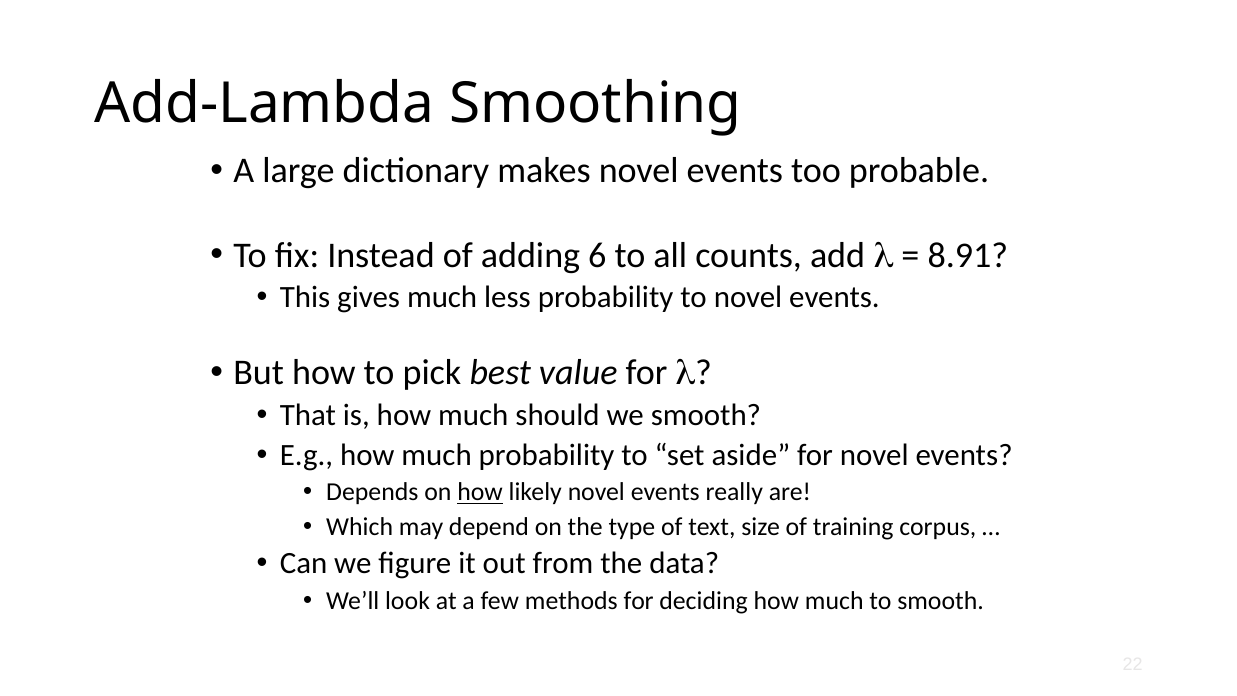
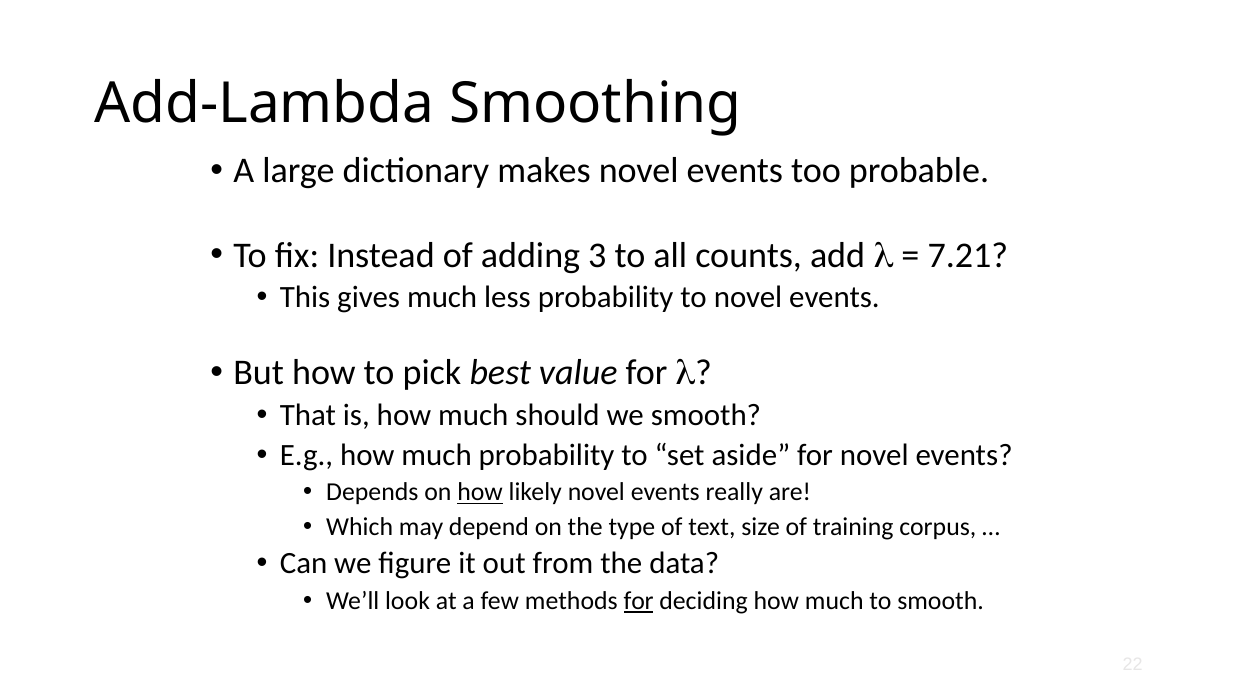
6: 6 -> 3
8.91: 8.91 -> 7.21
for at (639, 600) underline: none -> present
